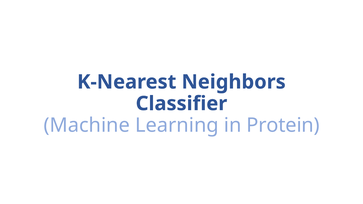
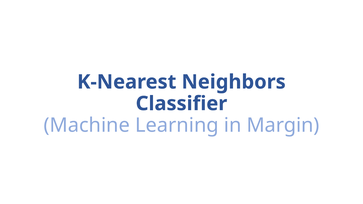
Protein: Protein -> Margin
